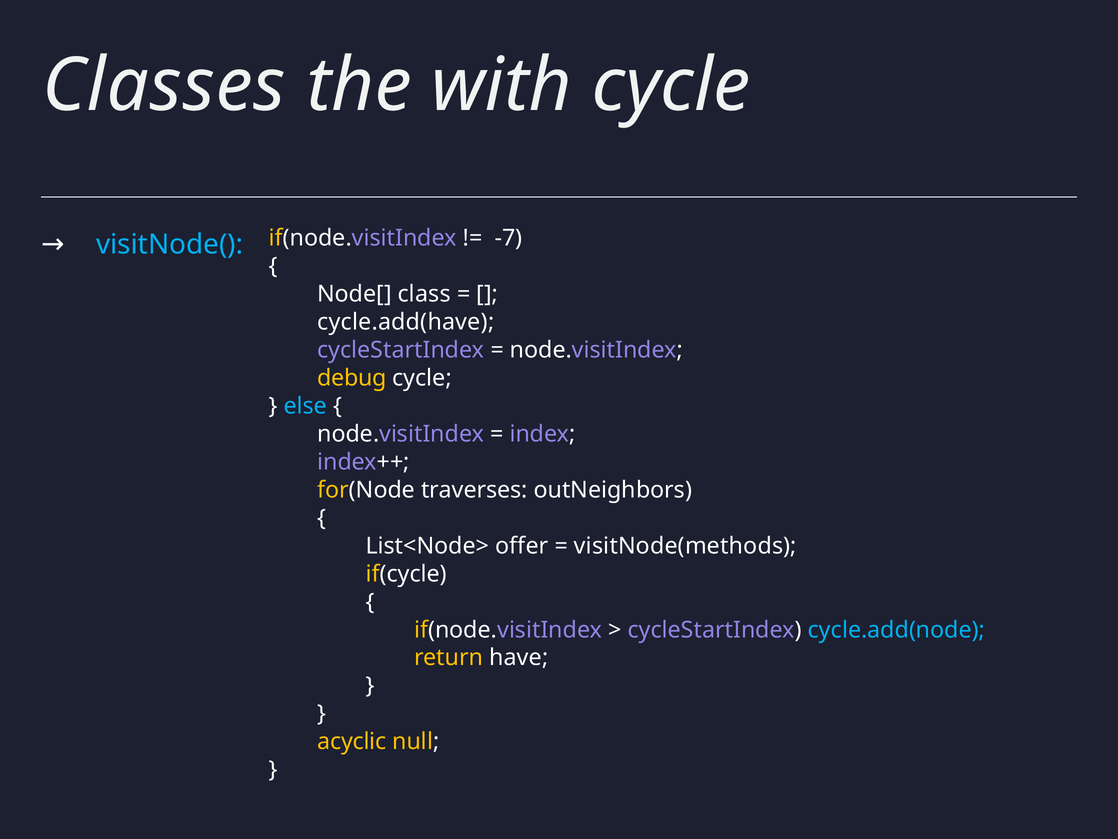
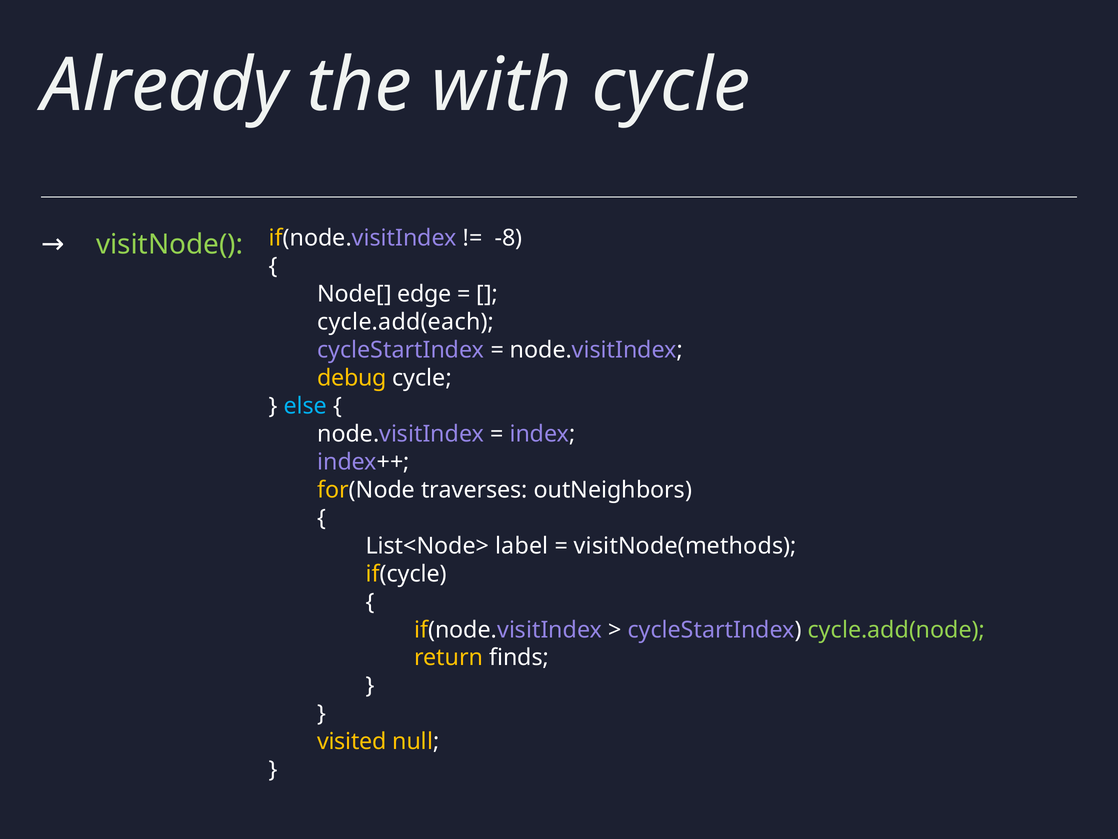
Classes: Classes -> Already
visitNode( colour: light blue -> light green
-7: -7 -> -8
class: class -> edge
cycle.add(have: cycle.add(have -> cycle.add(each
offer: offer -> label
cycle.add(node colour: light blue -> light green
have: have -> finds
acyclic: acyclic -> visited
